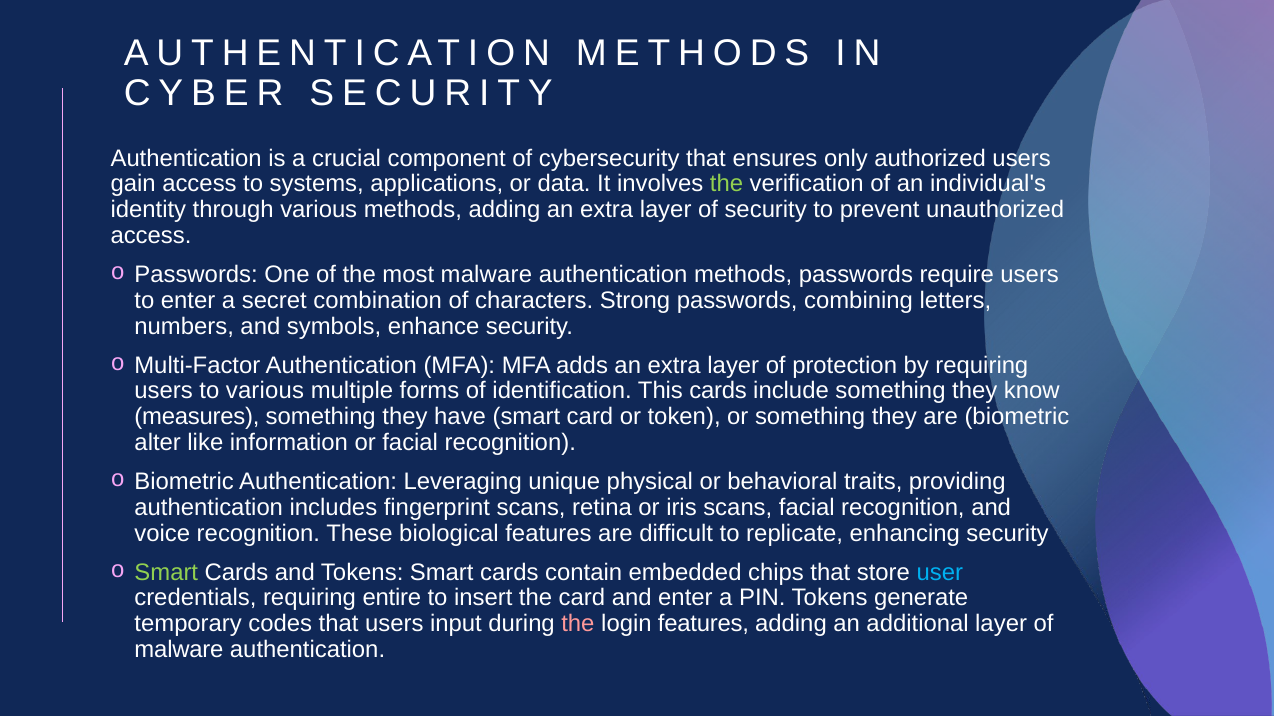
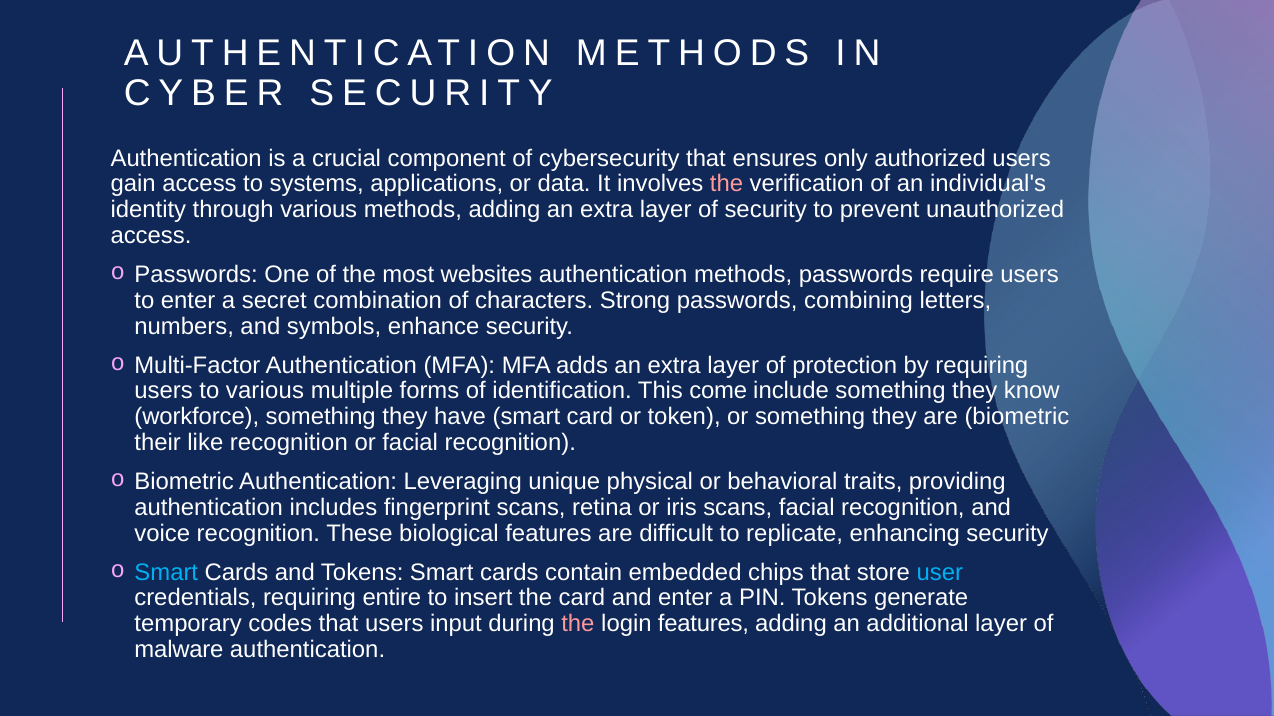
the at (727, 184) colour: light green -> pink
most malware: malware -> websites
This cards: cards -> come
measures: measures -> workforce
alter: alter -> their
like information: information -> recognition
Smart at (166, 573) colour: light green -> light blue
